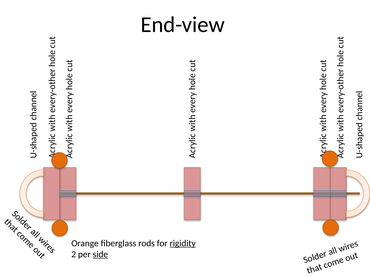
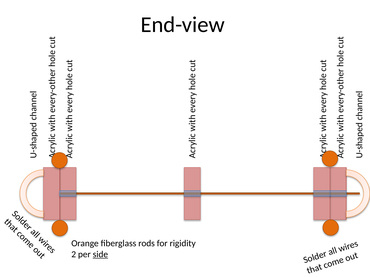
rigidity underline: present -> none
